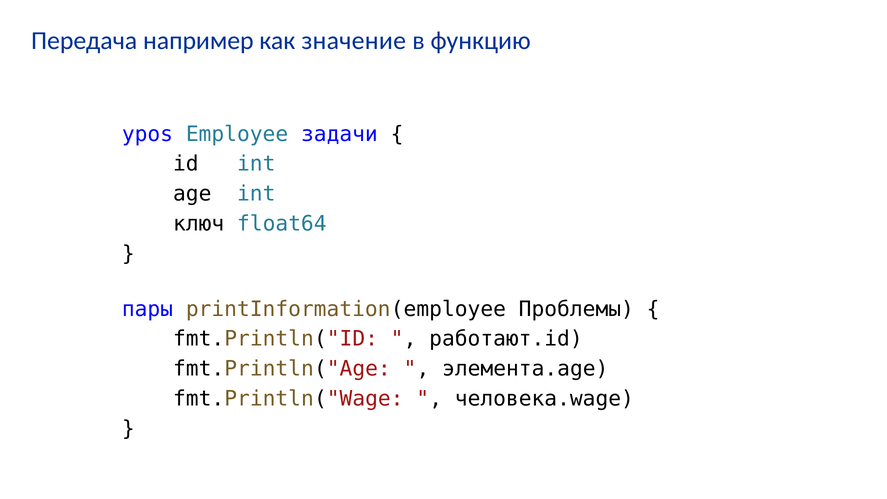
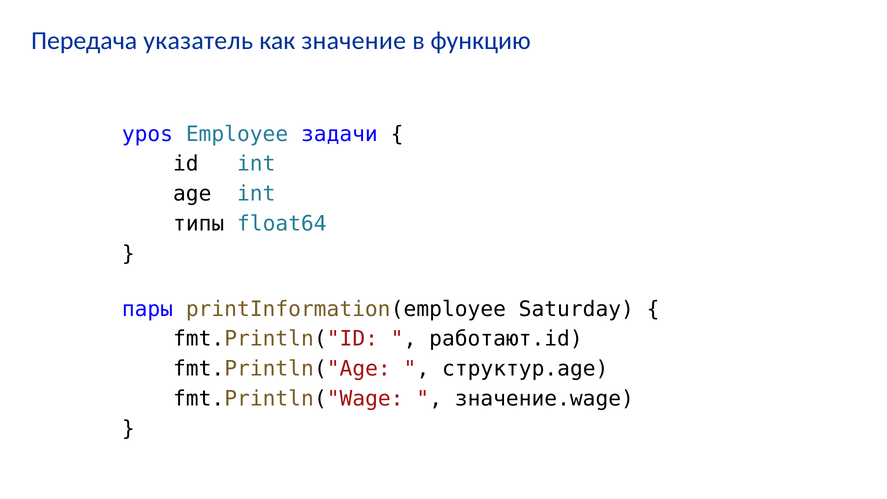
например: например -> указатель
ключ: ключ -> типы
Проблемы: Проблемы -> Saturday
элемента.age: элемента.age -> структур.age
человека.wage: человека.wage -> значение.wage
